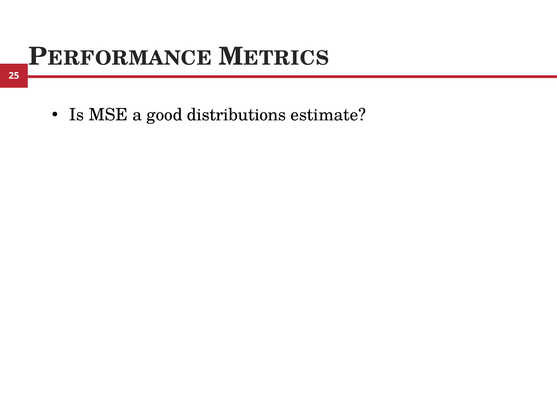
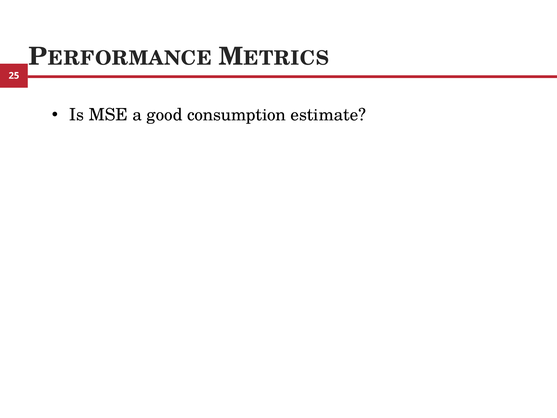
distributions: distributions -> consumption
